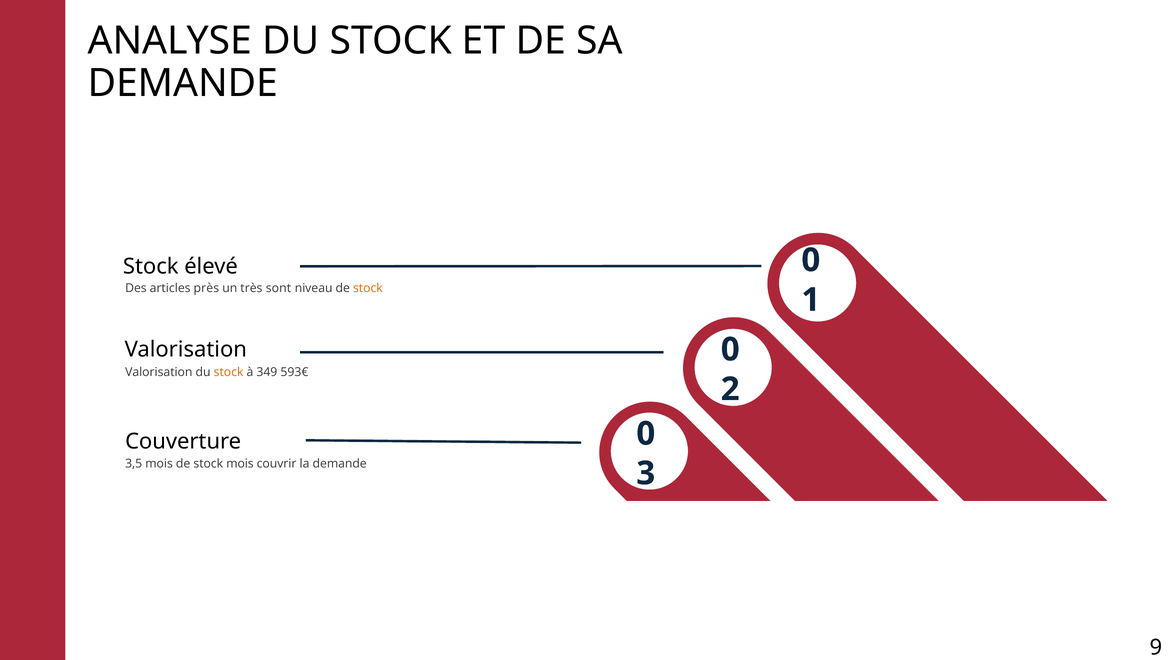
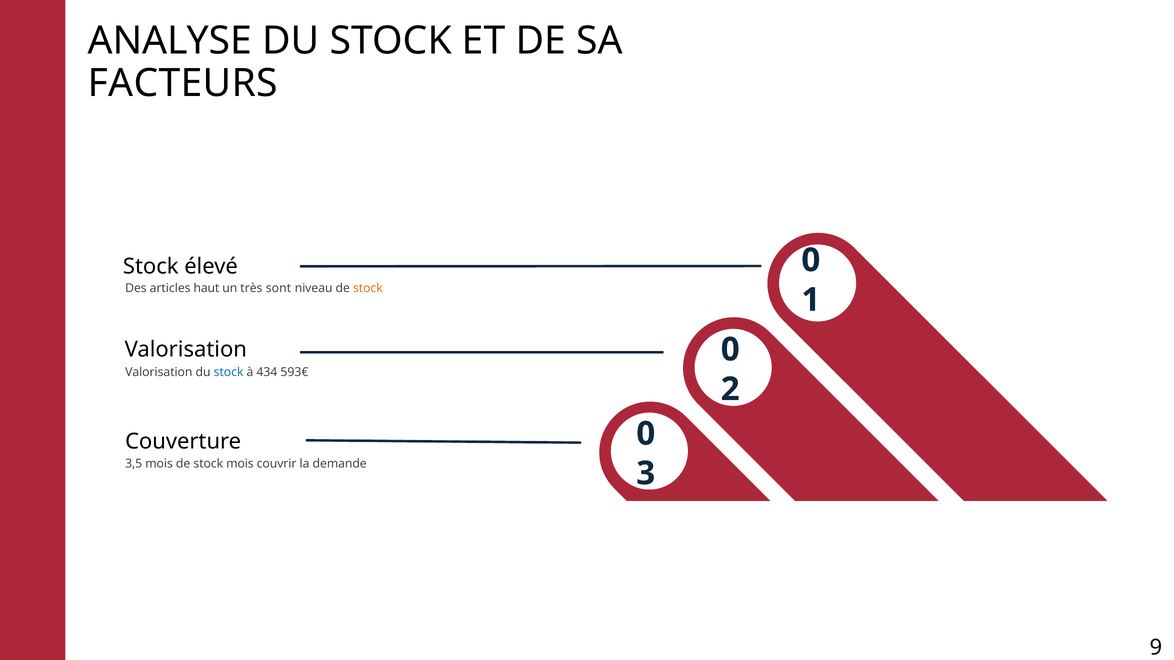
DEMANDE at (183, 83): DEMANDE -> FACTEURS
près: près -> haut
stock at (229, 372) colour: orange -> blue
349: 349 -> 434
